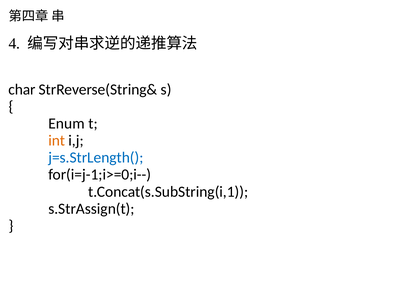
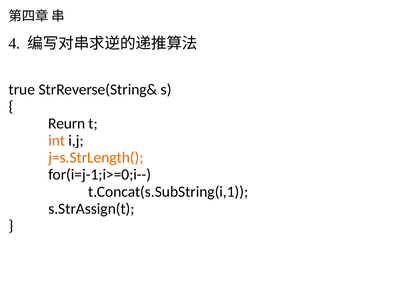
char: char -> true
Enum: Enum -> Reurn
j=s.StrLength( colour: blue -> orange
